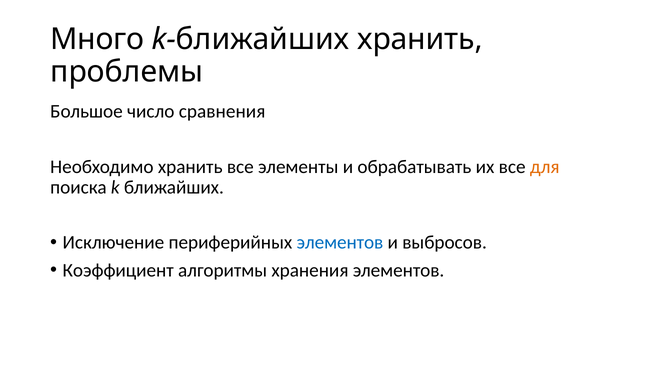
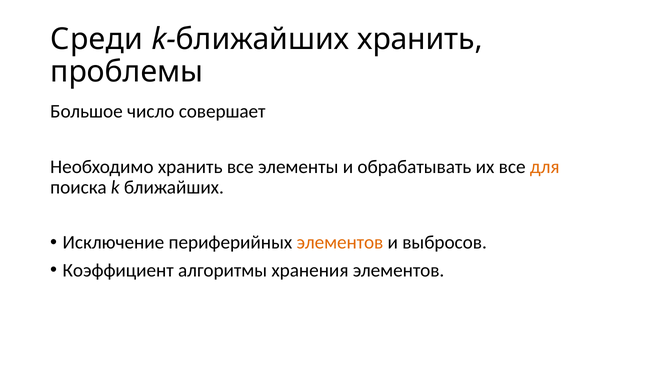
Много: Много -> Среди
сравнения: сравнения -> совершает
элементов at (340, 242) colour: blue -> orange
